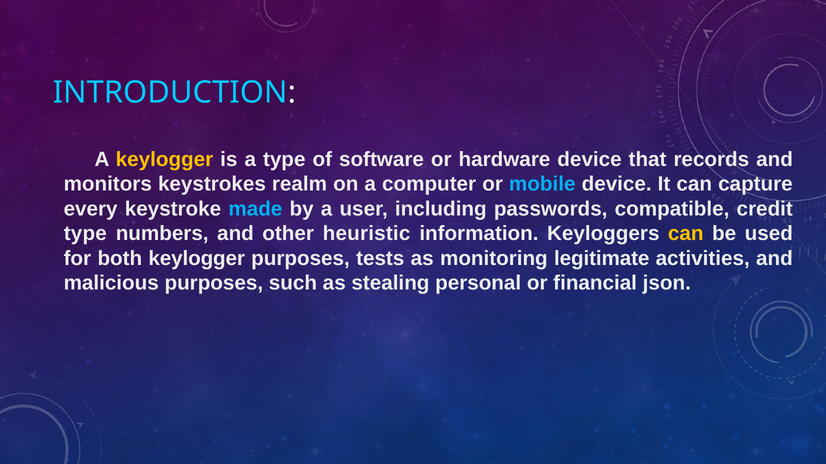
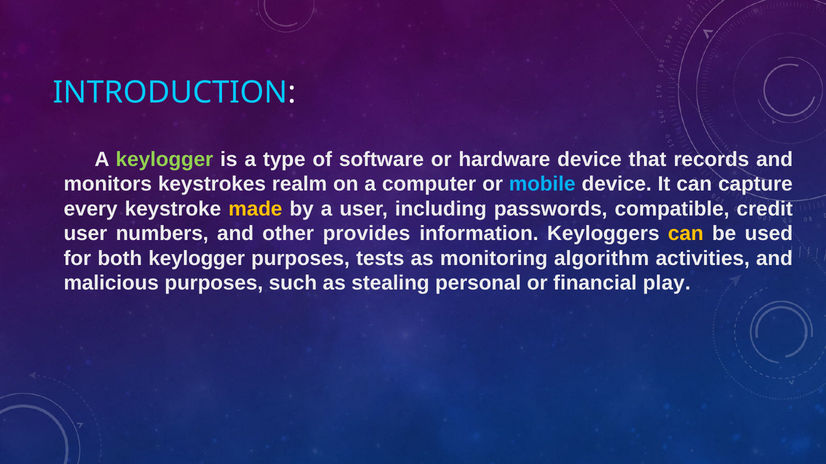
keylogger at (164, 160) colour: yellow -> light green
made colour: light blue -> yellow
type at (85, 234): type -> user
heuristic: heuristic -> provides
legitimate: legitimate -> algorithm
json: json -> play
